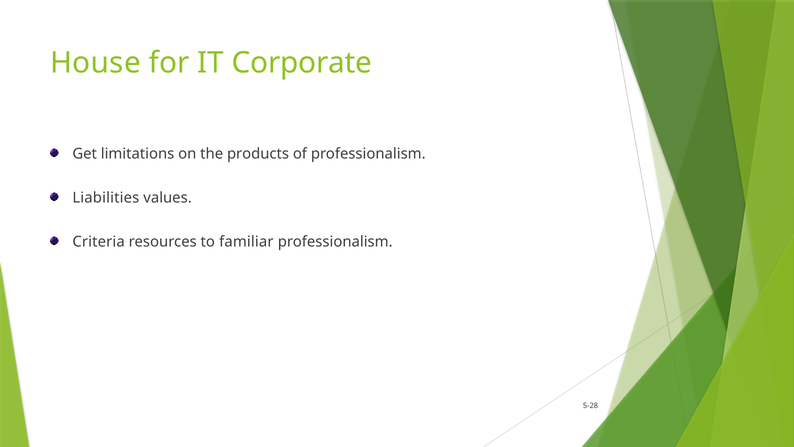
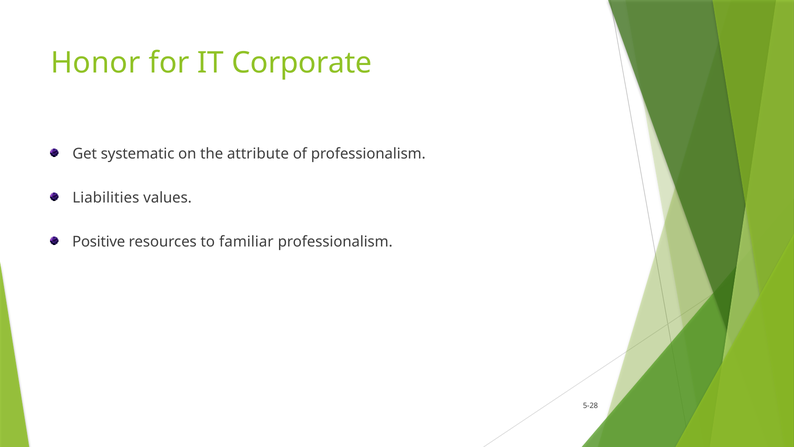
House: House -> Honor
limitations: limitations -> systematic
products: products -> attribute
Criteria: Criteria -> Positive
